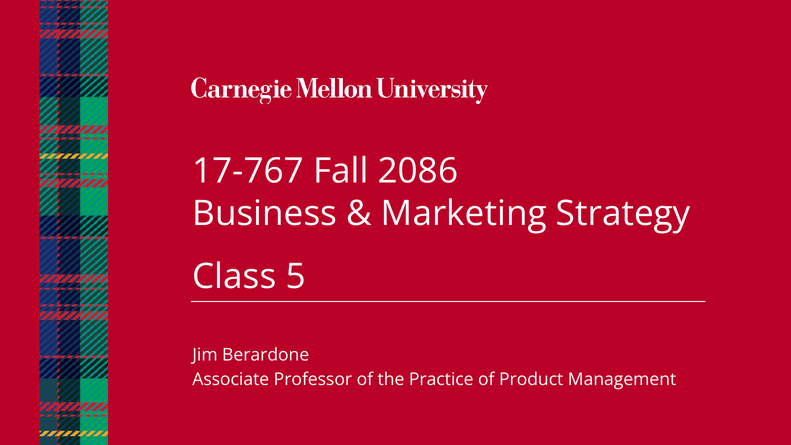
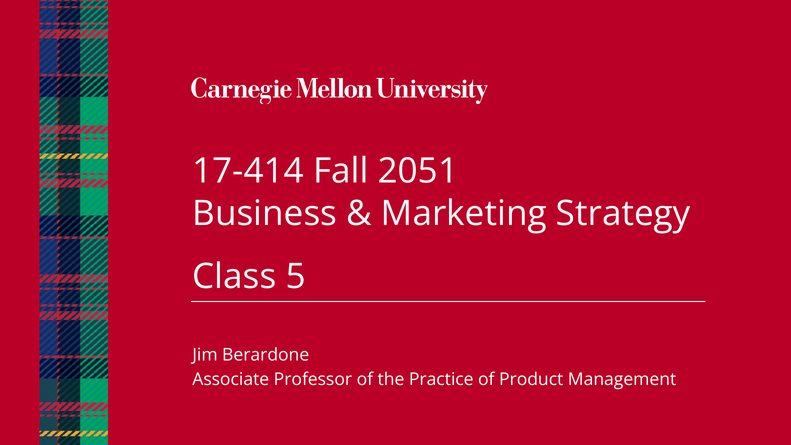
17-767: 17-767 -> 17-414
2086: 2086 -> 2051
